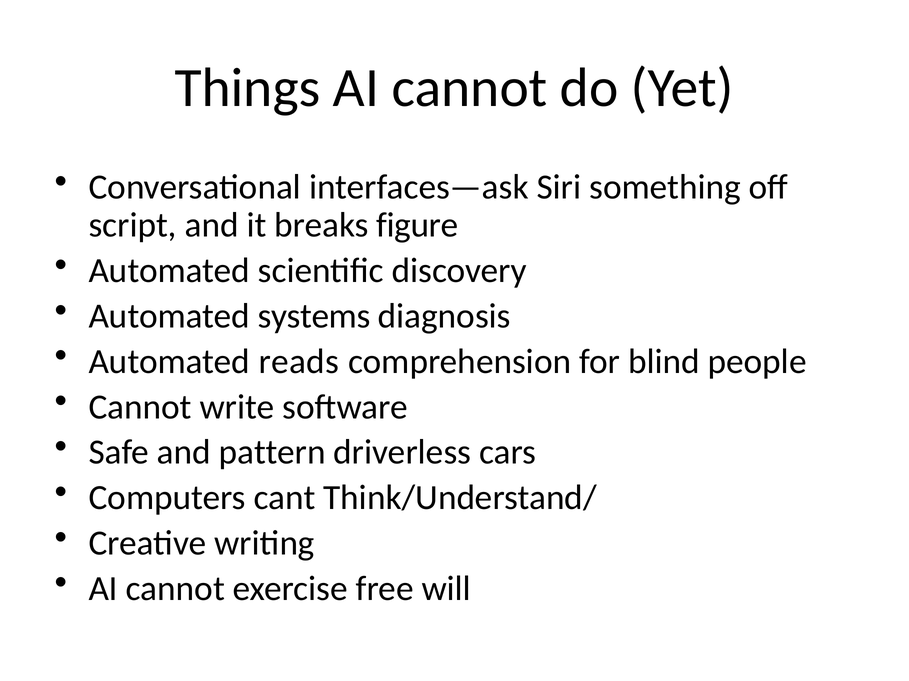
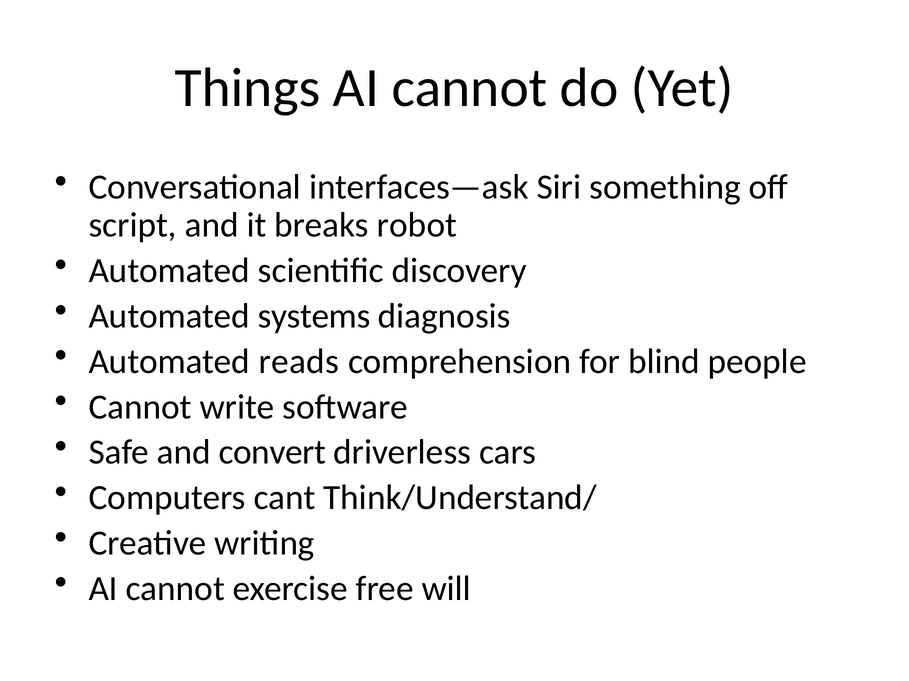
figure: figure -> robot
pattern: pattern -> convert
